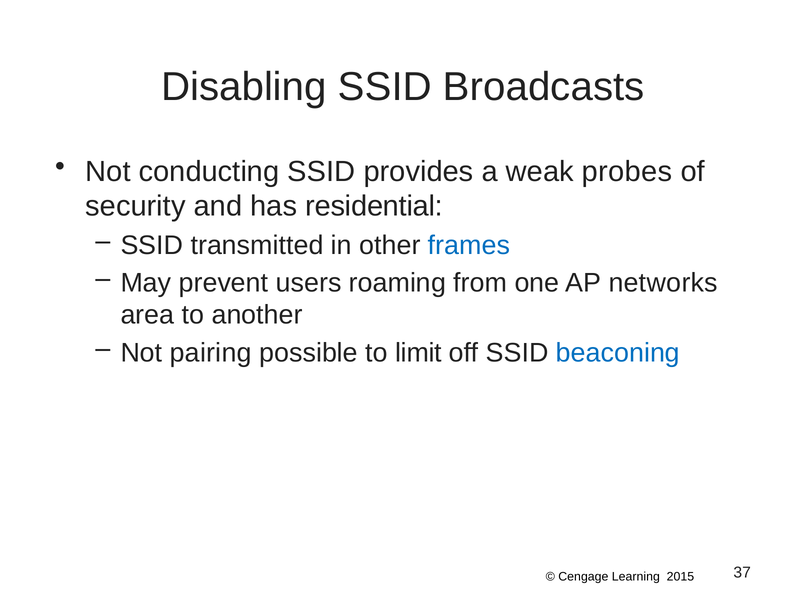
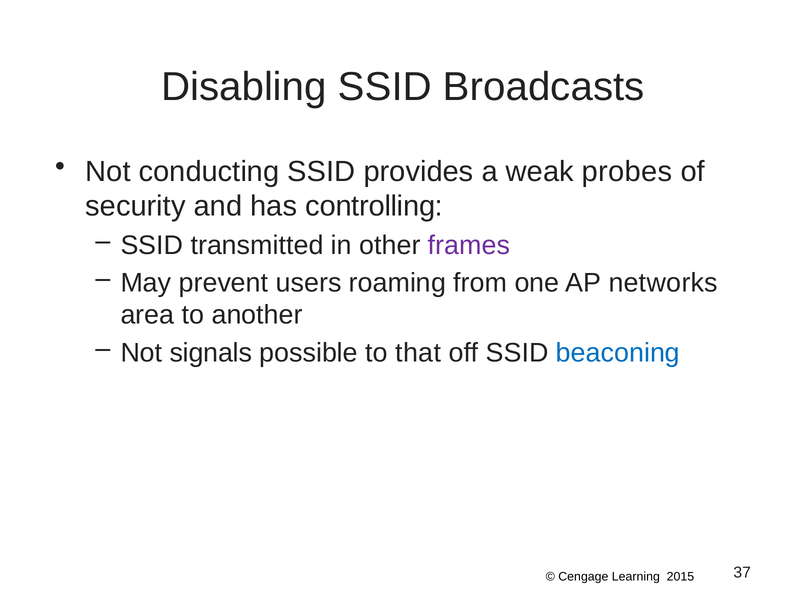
residential: residential -> controlling
frames colour: blue -> purple
pairing: pairing -> signals
limit: limit -> that
